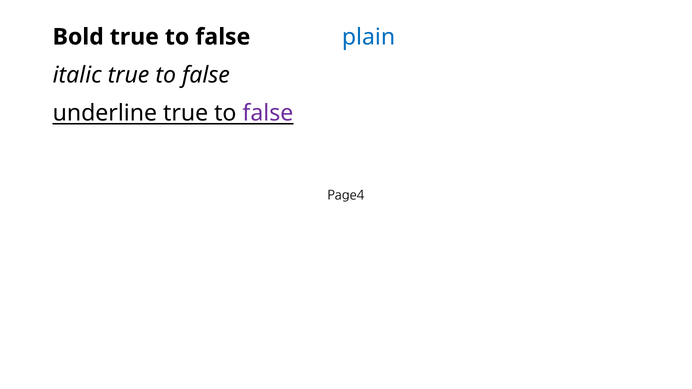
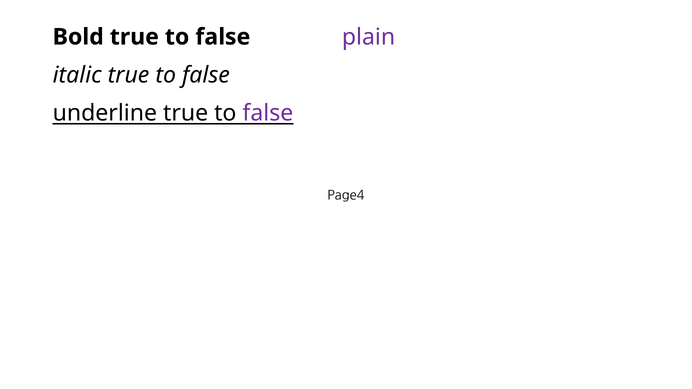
plain colour: blue -> purple
